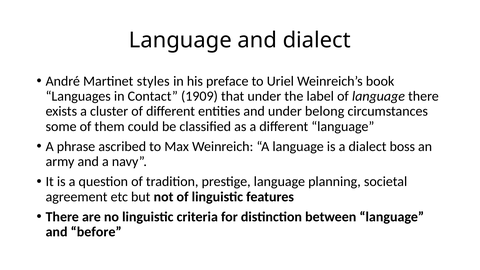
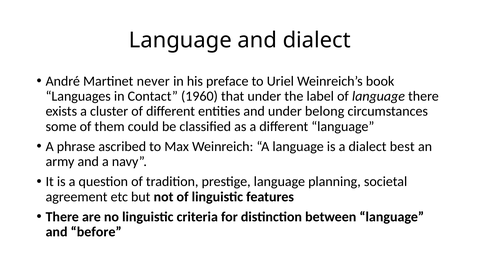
styles: styles -> never
1909: 1909 -> 1960
boss: boss -> best
